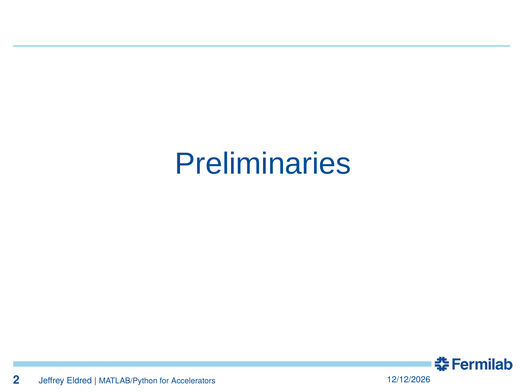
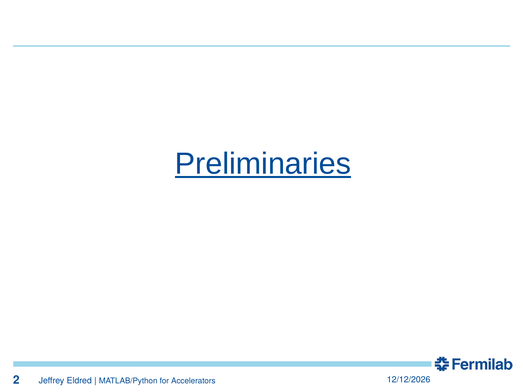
Preliminaries underline: none -> present
